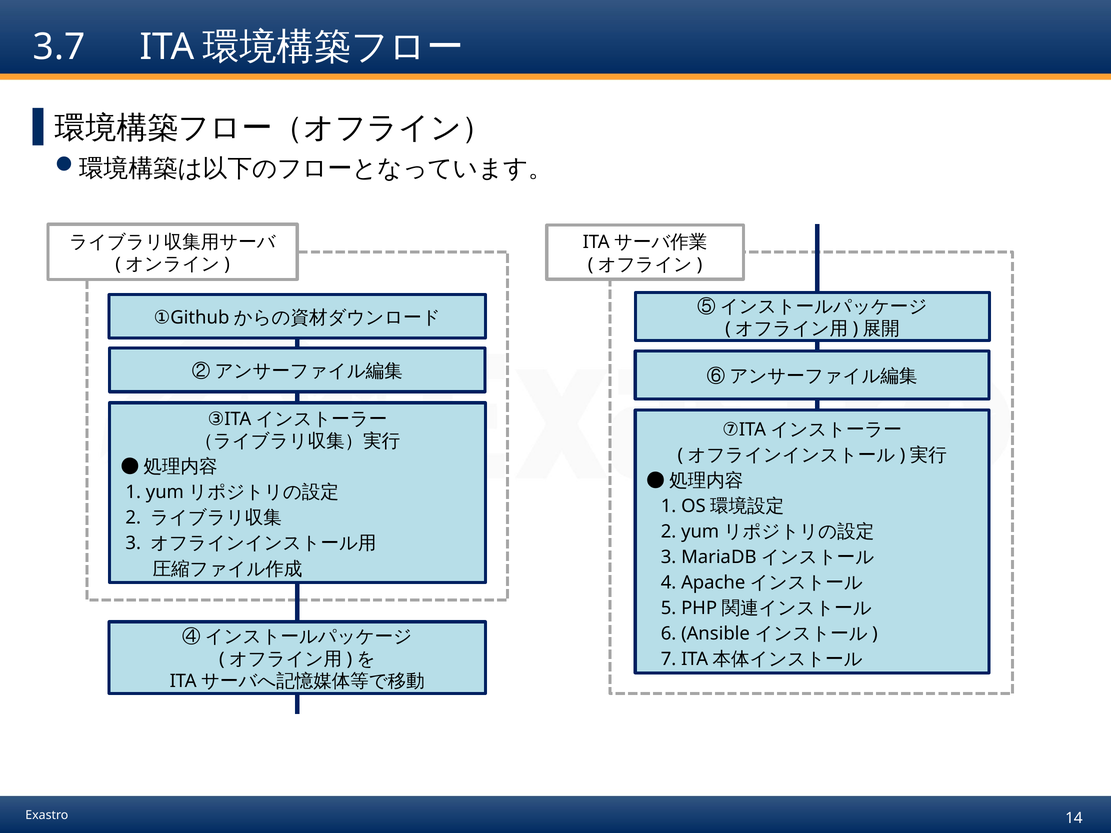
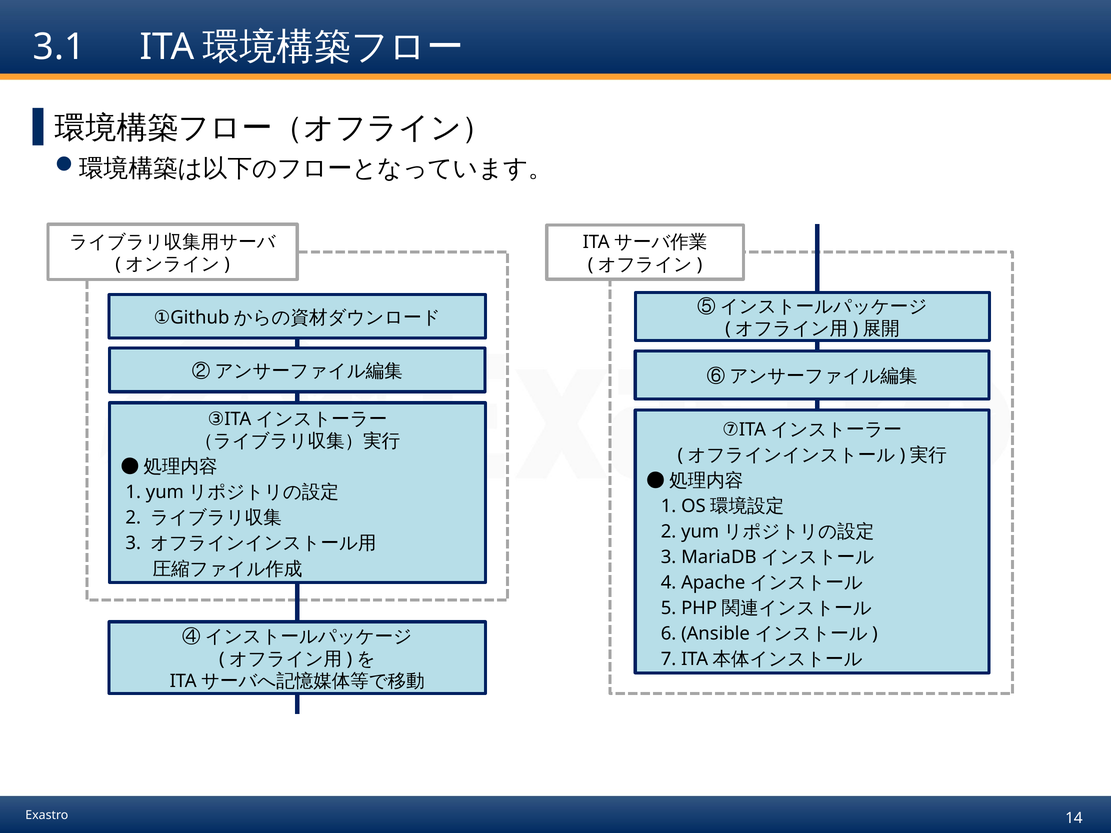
3.7: 3.7 -> 3.1
